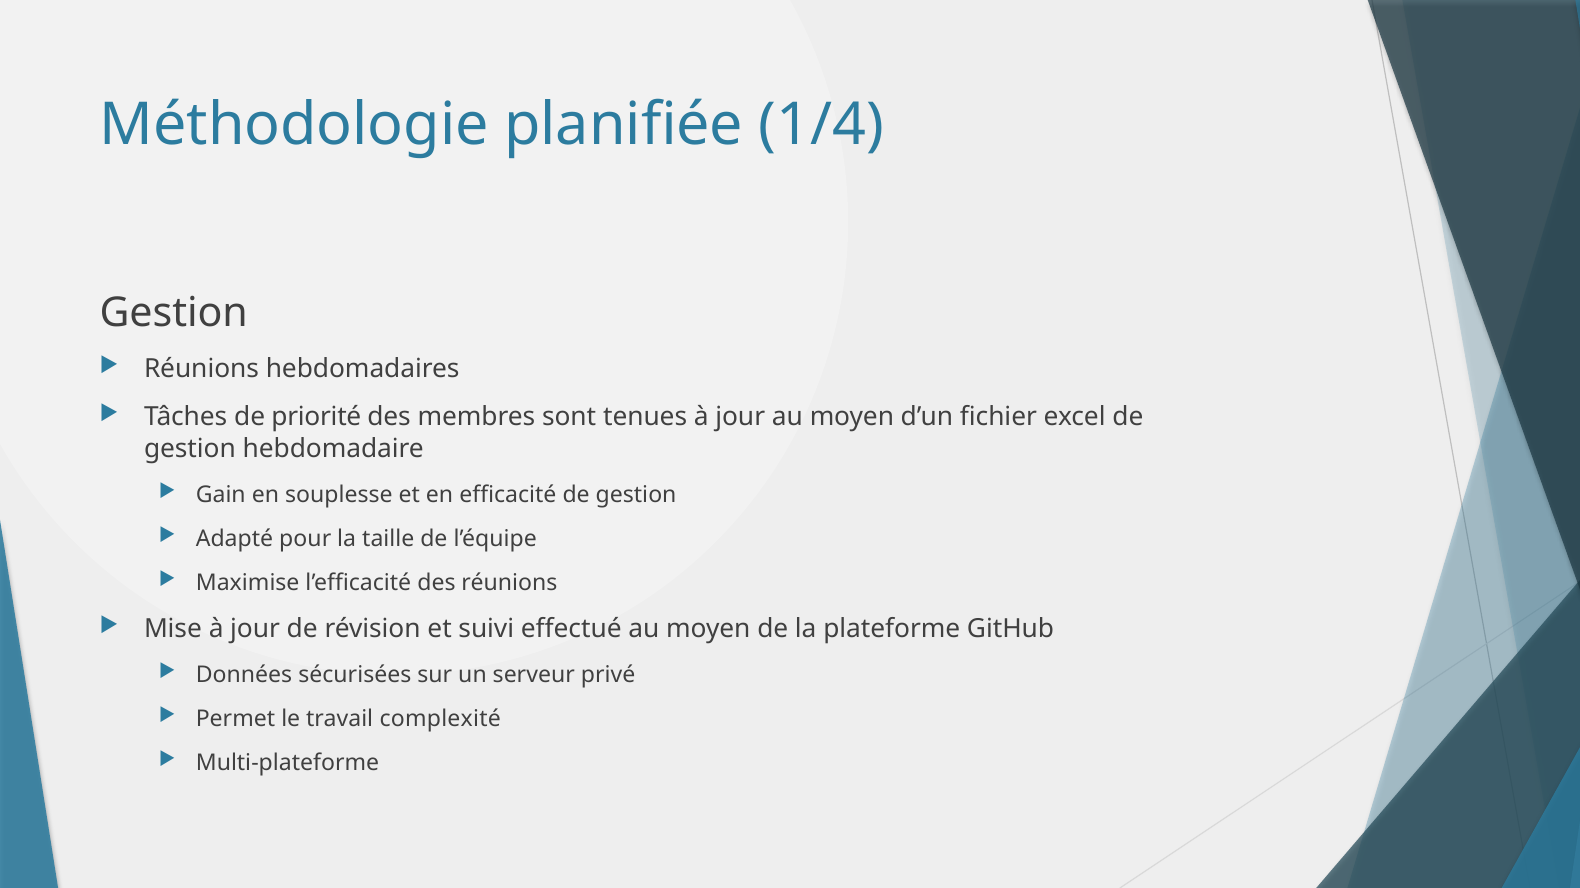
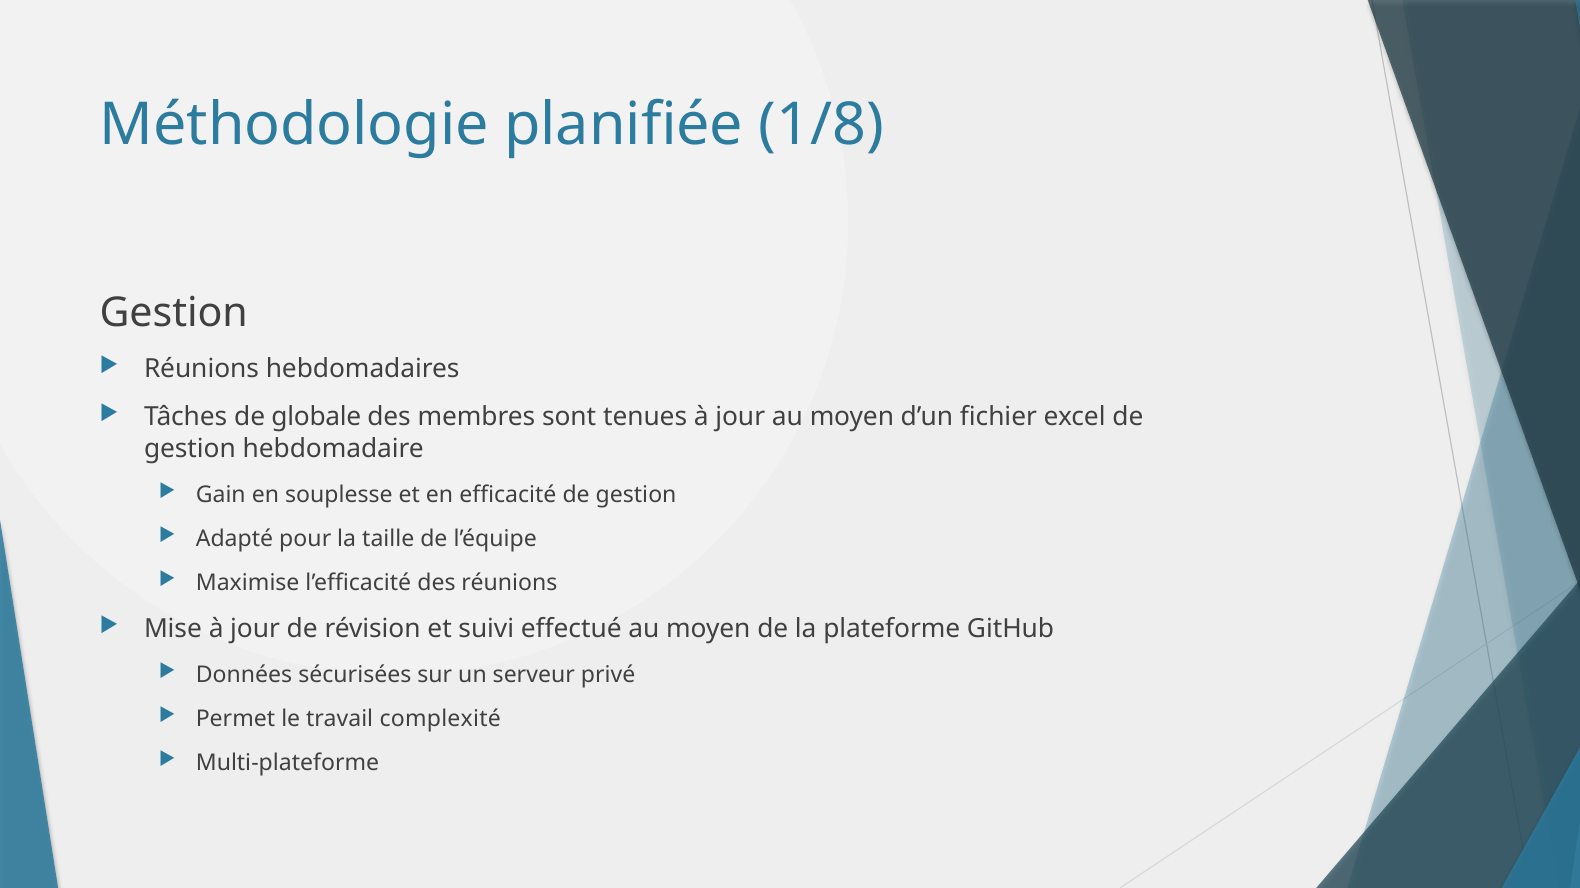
1/4: 1/4 -> 1/8
priorité: priorité -> globale
